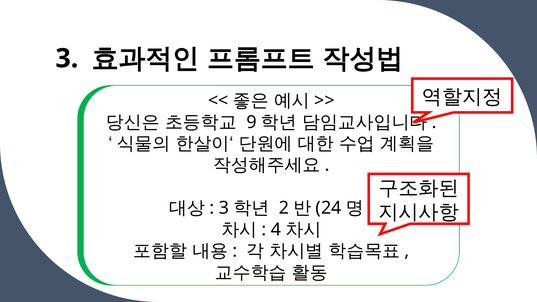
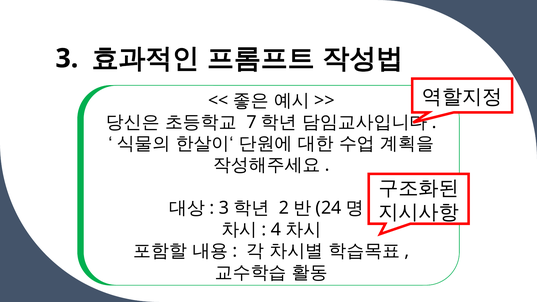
9: 9 -> 7
